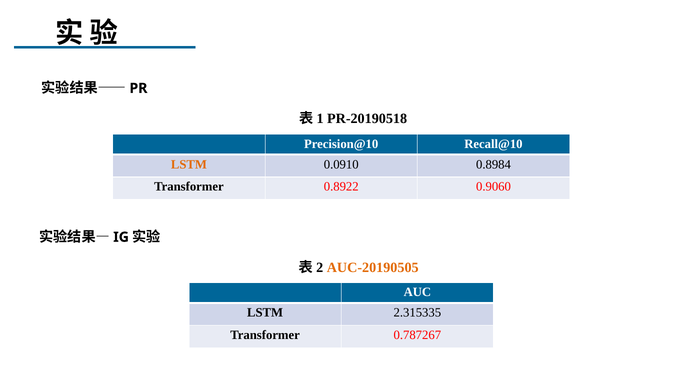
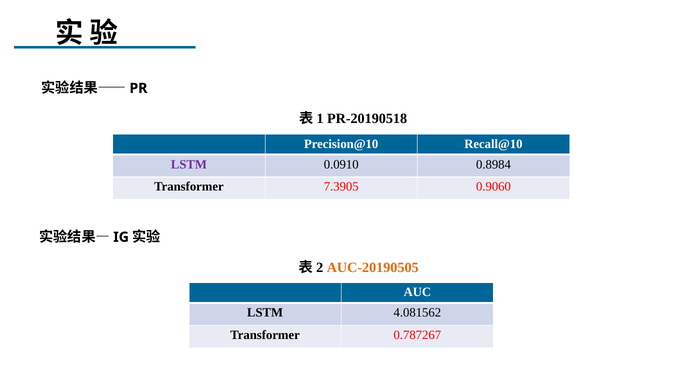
LSTM at (189, 164) colour: orange -> purple
0.8922: 0.8922 -> 7.3905
2.315335: 2.315335 -> 4.081562
